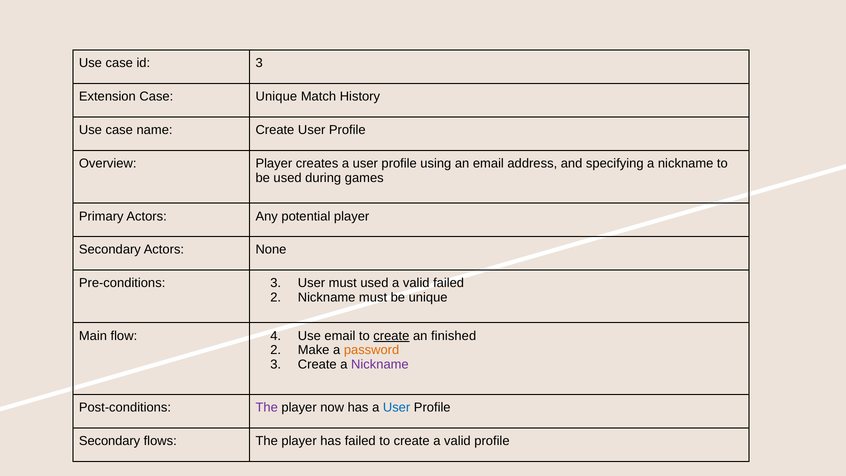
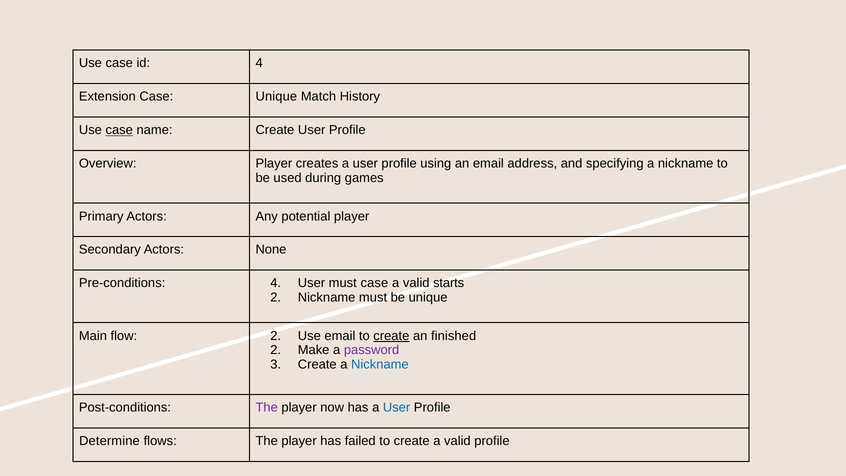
id 3: 3 -> 4
case at (119, 130) underline: none -> present
Pre-conditions 3: 3 -> 4
must used: used -> case
valid failed: failed -> starts
flow 4: 4 -> 2
password colour: orange -> purple
Nickname at (380, 365) colour: purple -> blue
Secondary at (110, 441): Secondary -> Determine
